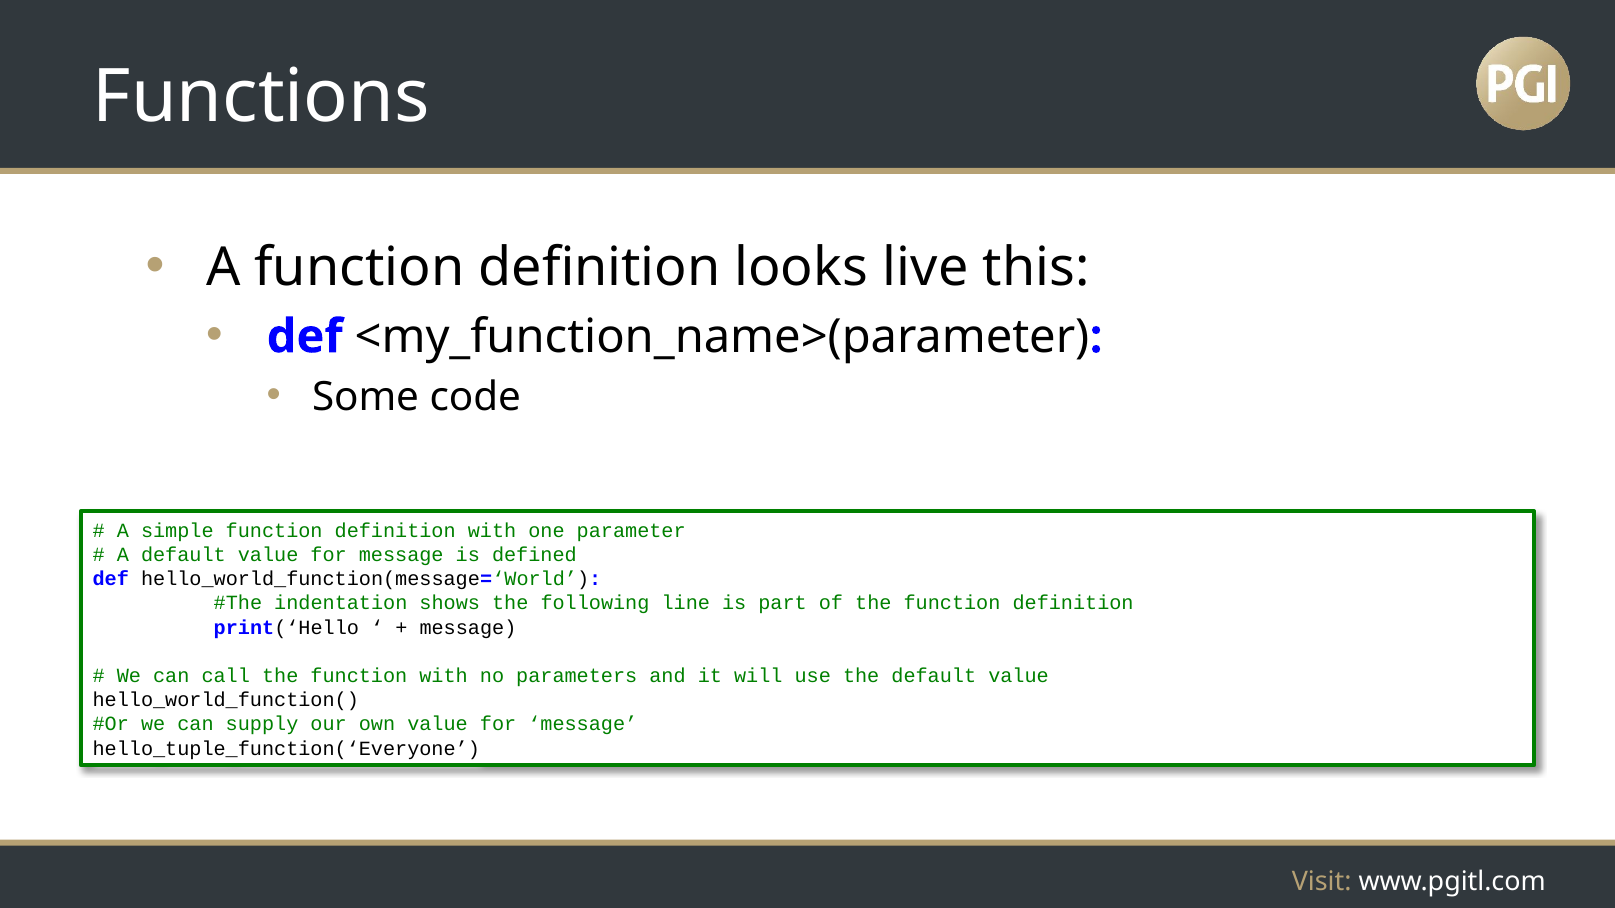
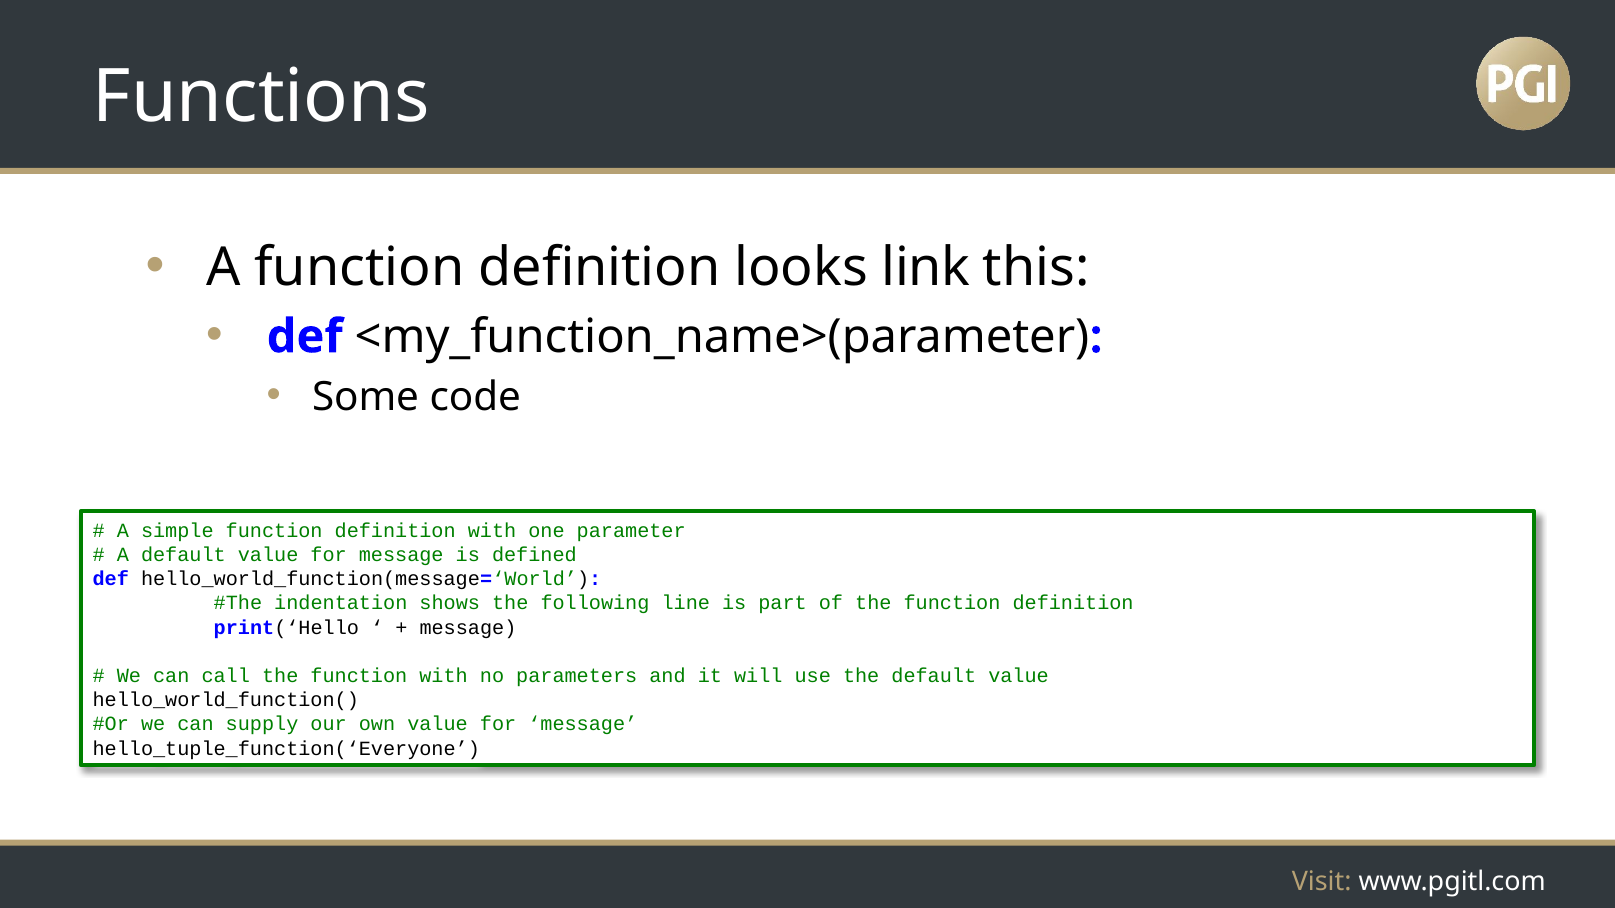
live: live -> link
